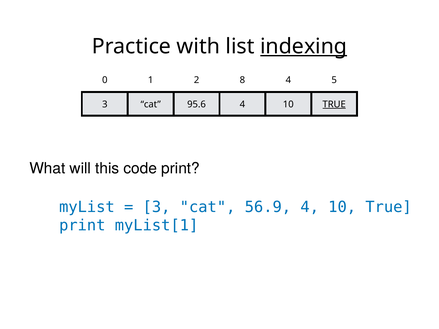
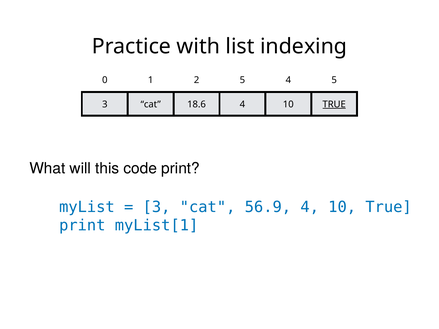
indexing underline: present -> none
2 8: 8 -> 5
95.6: 95.6 -> 18.6
